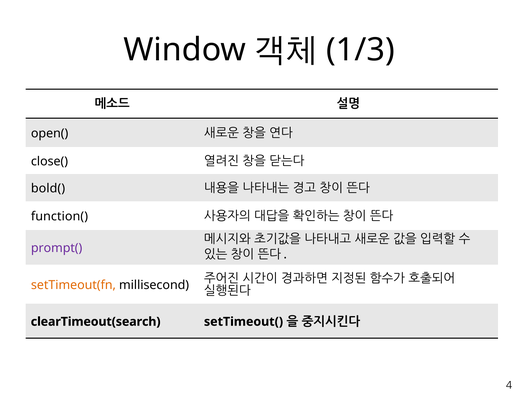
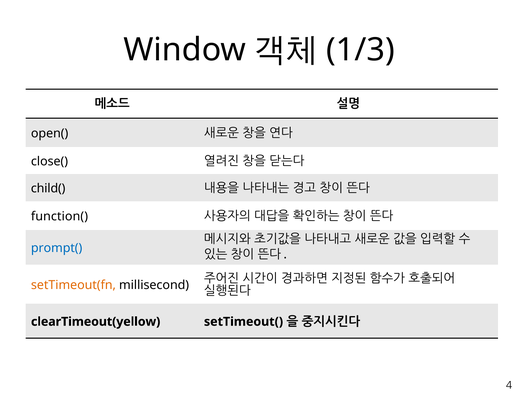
bold(: bold( -> child(
prompt( colour: purple -> blue
clearTimeout(search: clearTimeout(search -> clearTimeout(yellow
